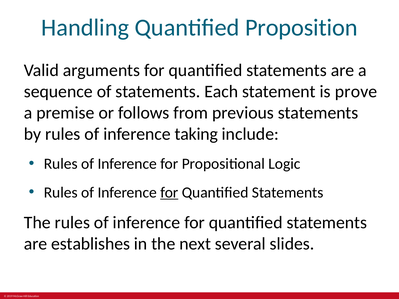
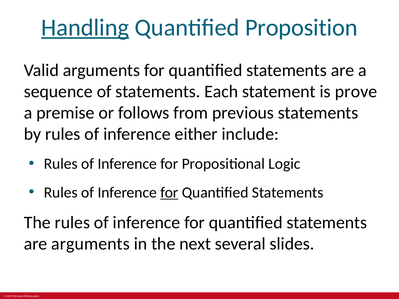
Handling underline: none -> present
taking: taking -> either
are establishes: establishes -> arguments
